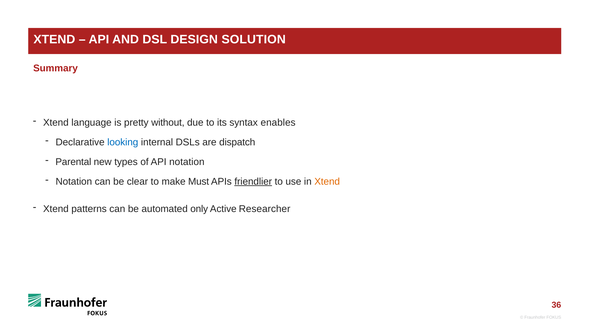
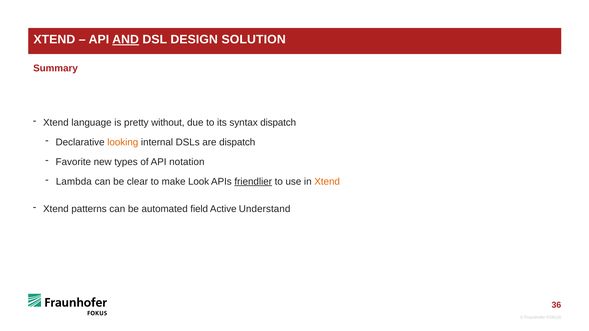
AND underline: none -> present
syntax enables: enables -> dispatch
looking colour: blue -> orange
Parental: Parental -> Favorite
Notation at (74, 182): Notation -> Lambda
Must: Must -> Look
only: only -> field
Researcher: Researcher -> Understand
